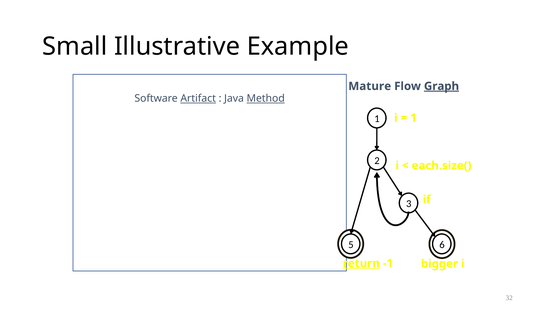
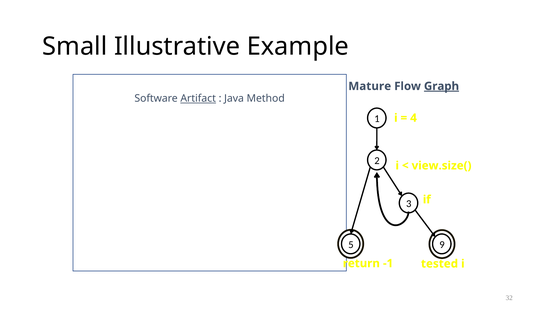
Method underline: present -> none
1 at (413, 118): 1 -> 4
each.size(: each.size( -> view.size(
6: 6 -> 9
return at (361, 264) underline: present -> none
bigger: bigger -> tested
